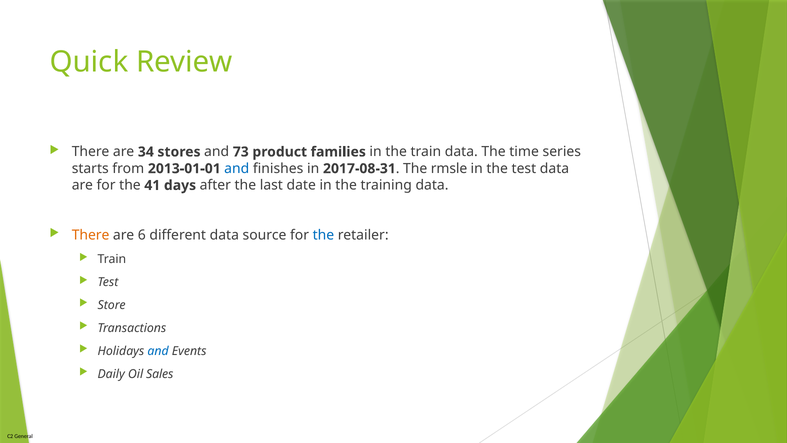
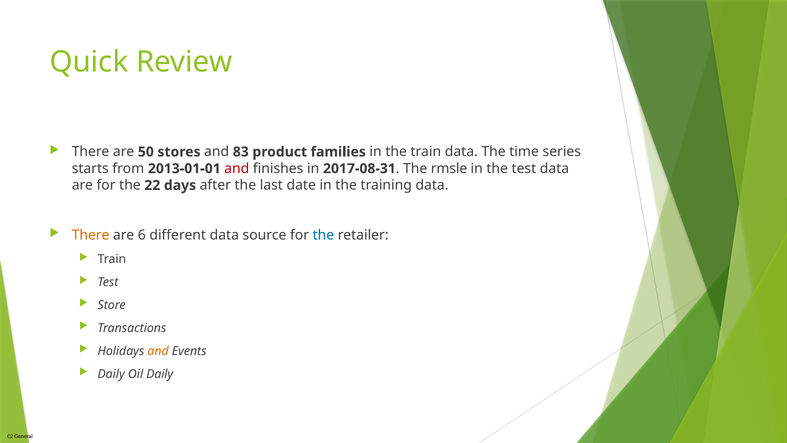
34: 34 -> 50
73: 73 -> 83
and at (237, 168) colour: blue -> red
41: 41 -> 22
and at (158, 351) colour: blue -> orange
Oil Sales: Sales -> Daily
